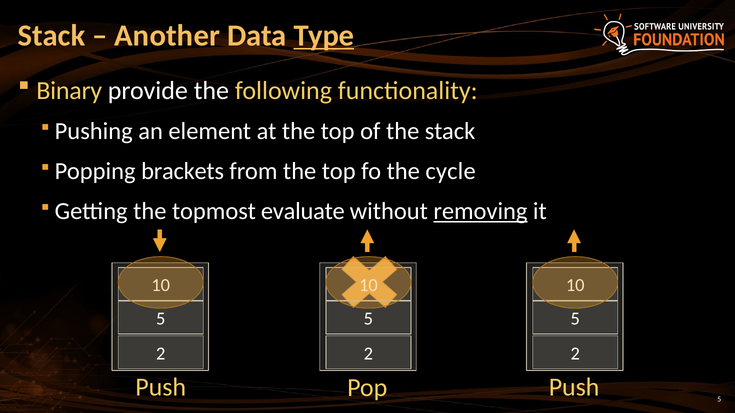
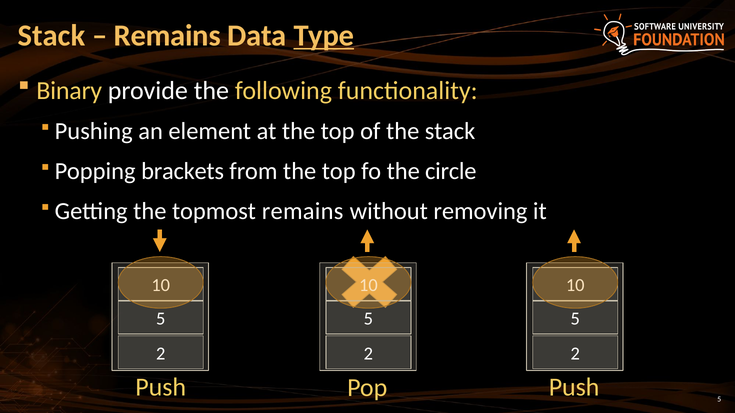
Another at (167, 36): Another -> Remains
cycle: cycle -> circle
topmost evaluate: evaluate -> remains
removing underline: present -> none
